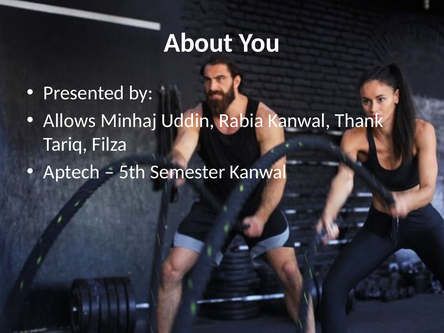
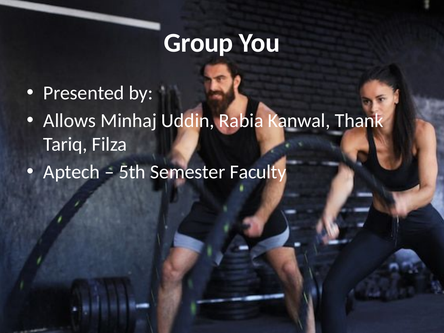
About: About -> Group
Semester Kanwal: Kanwal -> Faculty
